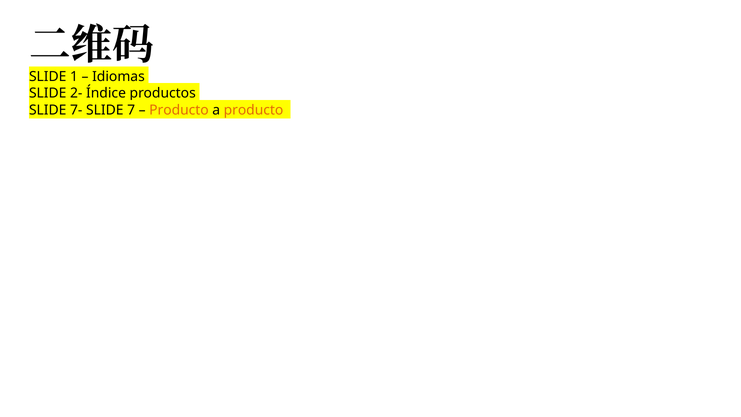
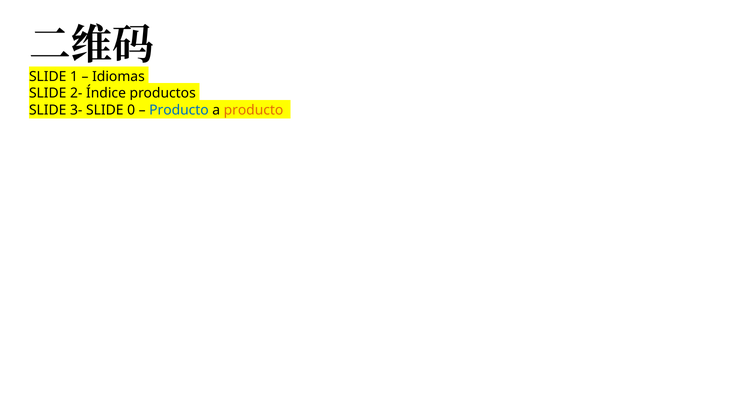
7-: 7- -> 3-
7: 7 -> 0
Producto at (179, 110) colour: orange -> blue
